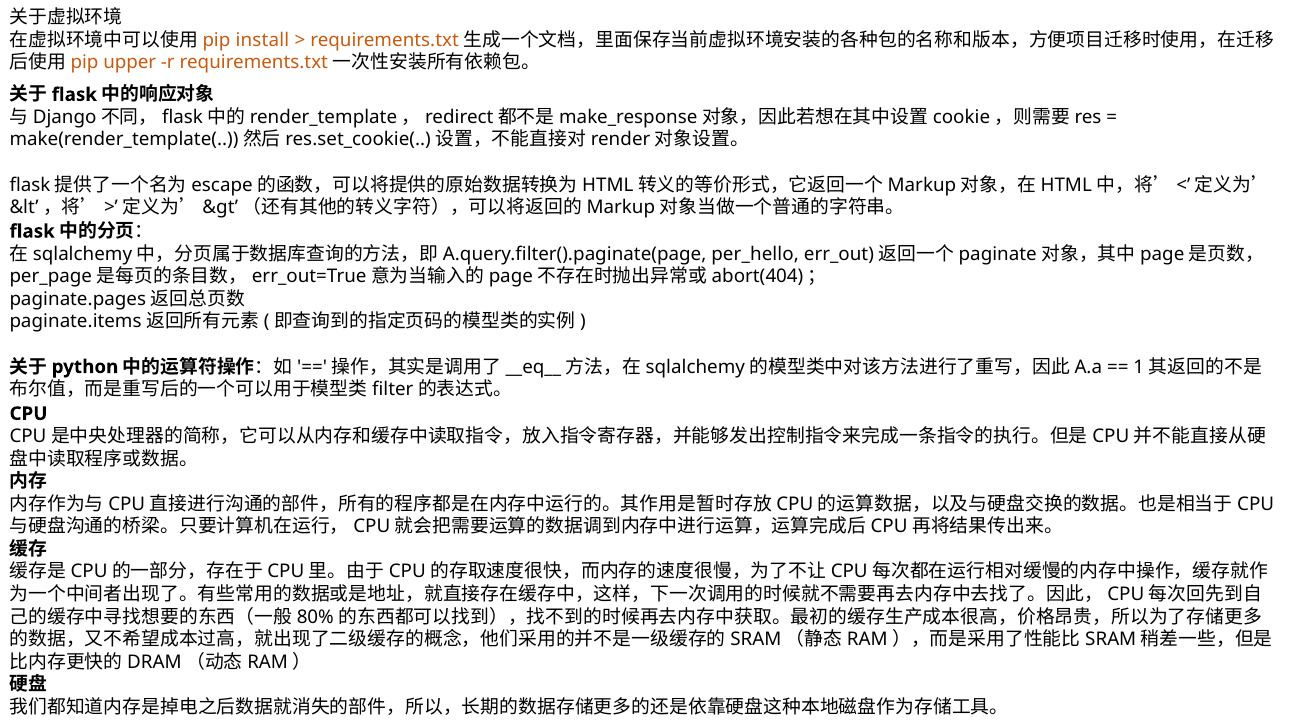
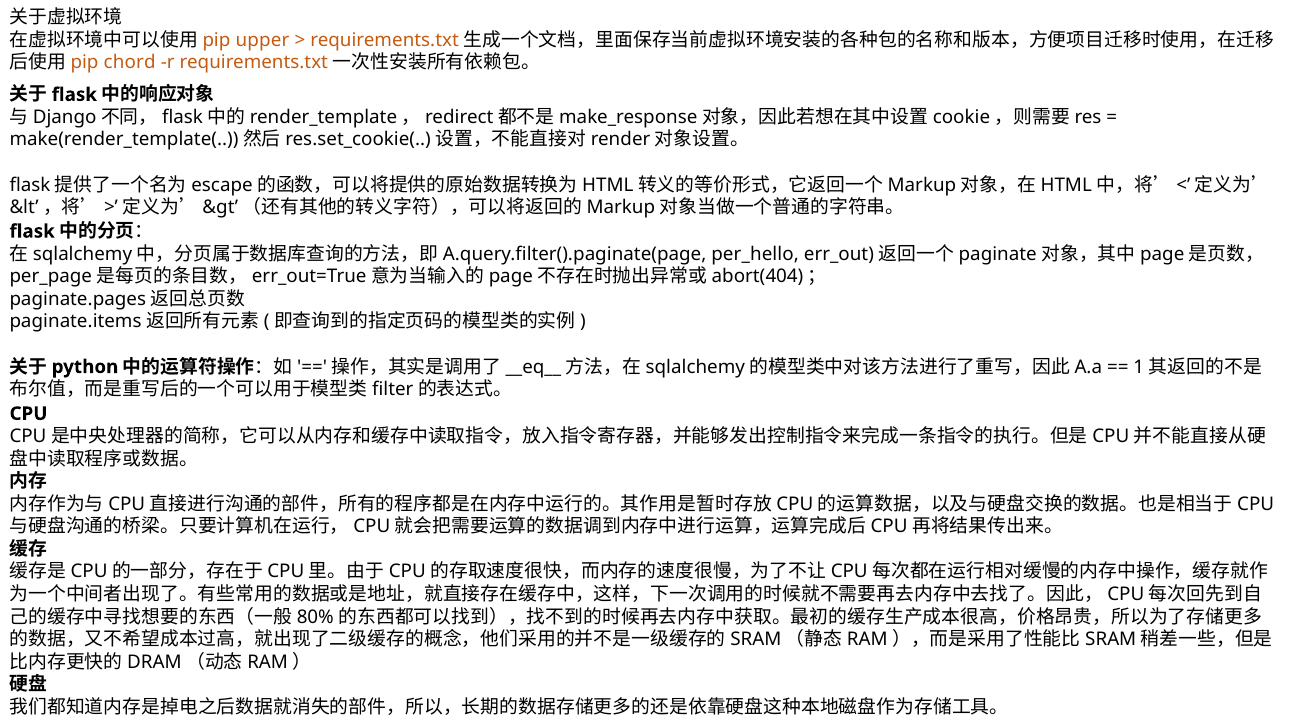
install: install -> upper
upper: upper -> chord
